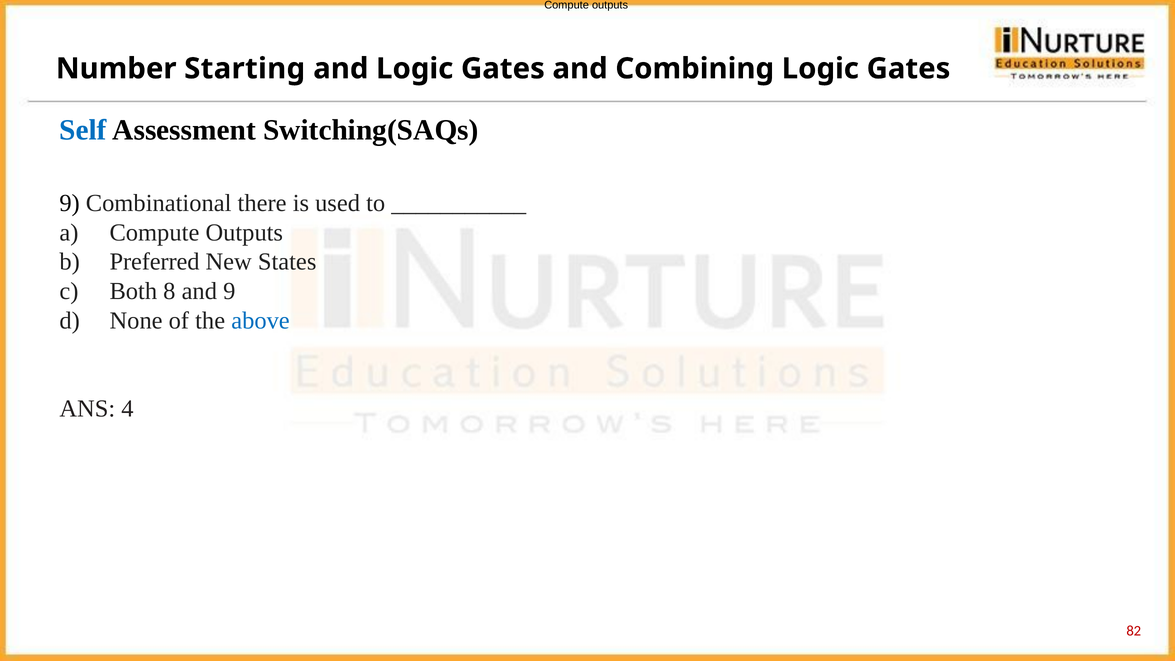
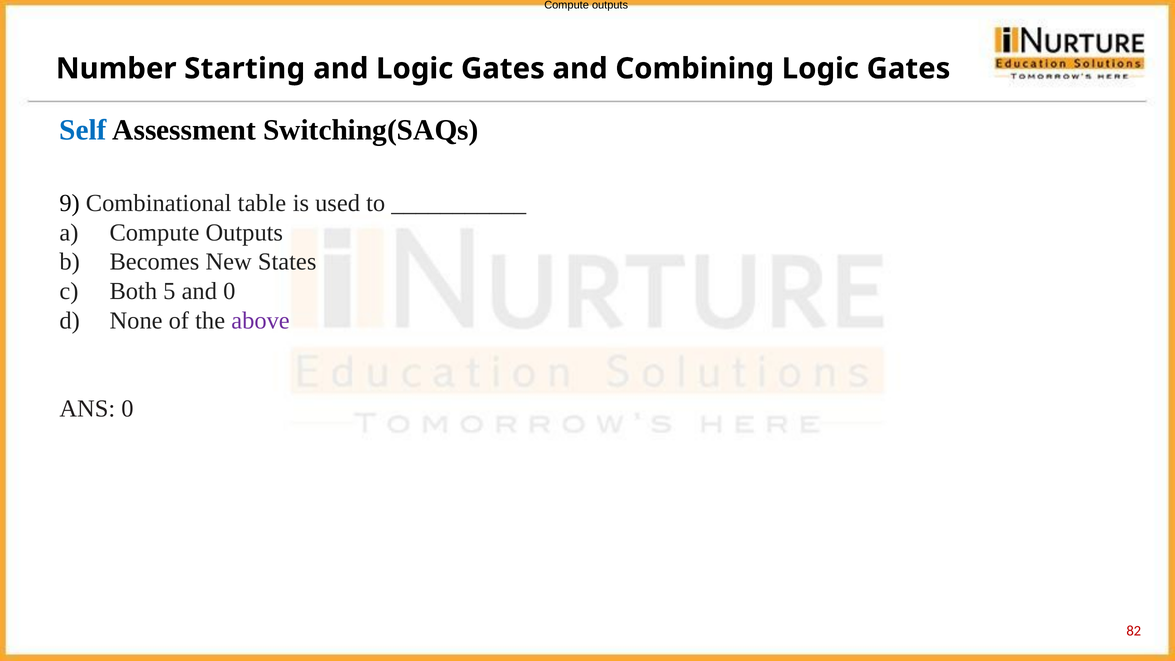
there: there -> table
Preferred: Preferred -> Becomes
8: 8 -> 5
and 9: 9 -> 0
above colour: blue -> purple
ANS 4: 4 -> 0
